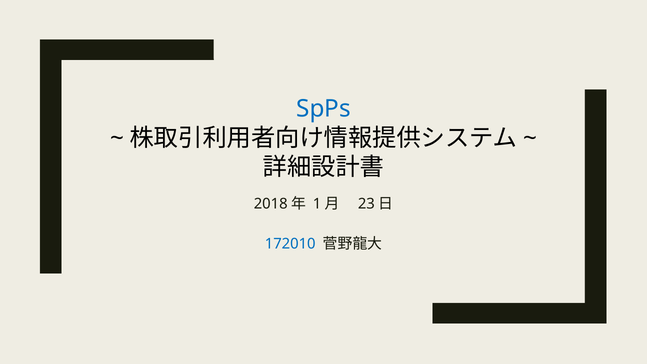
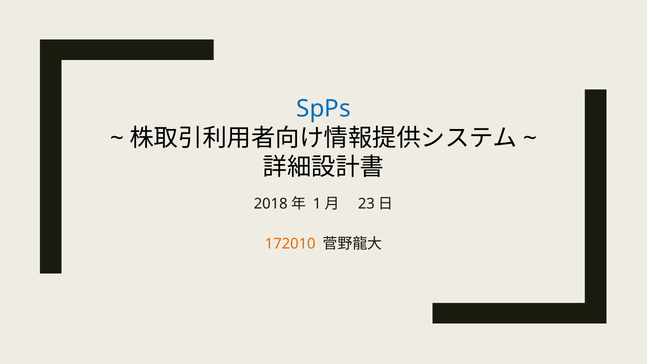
172010 colour: blue -> orange
